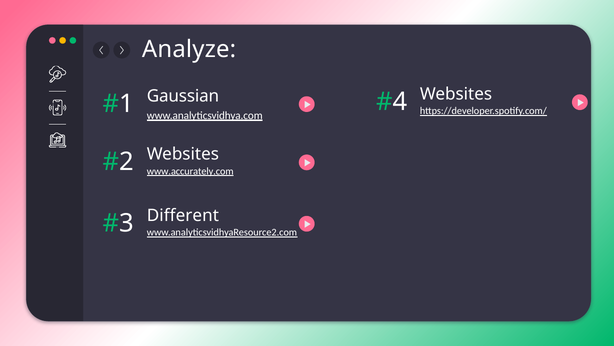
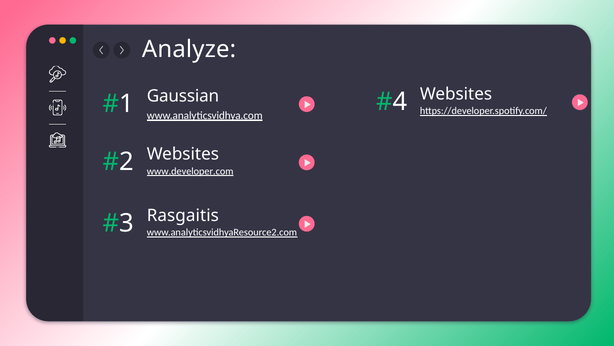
www.accurately.com: www.accurately.com -> www.developer.com
Different: Different -> Rasgaitis
